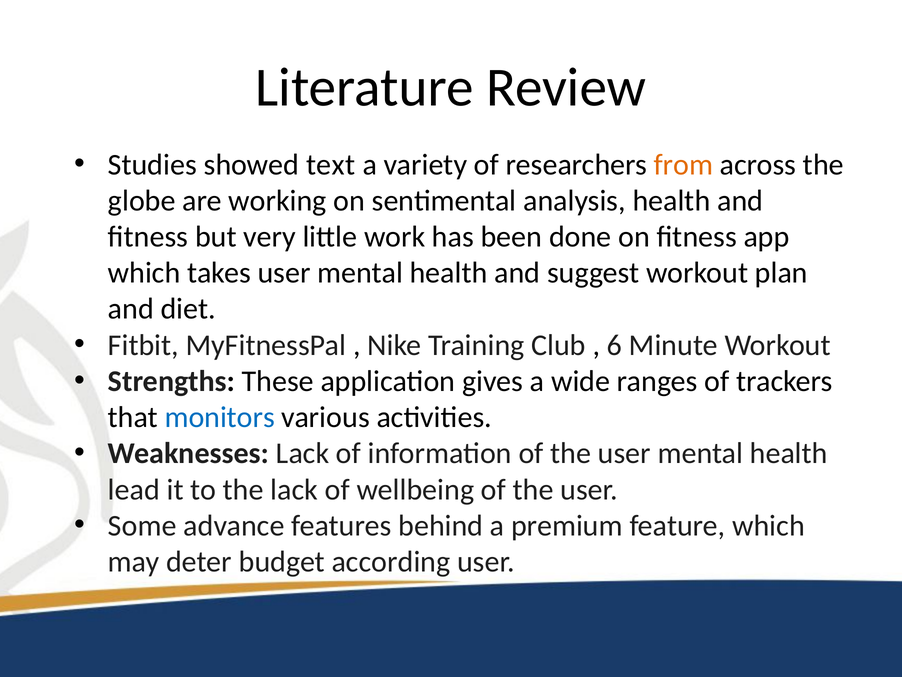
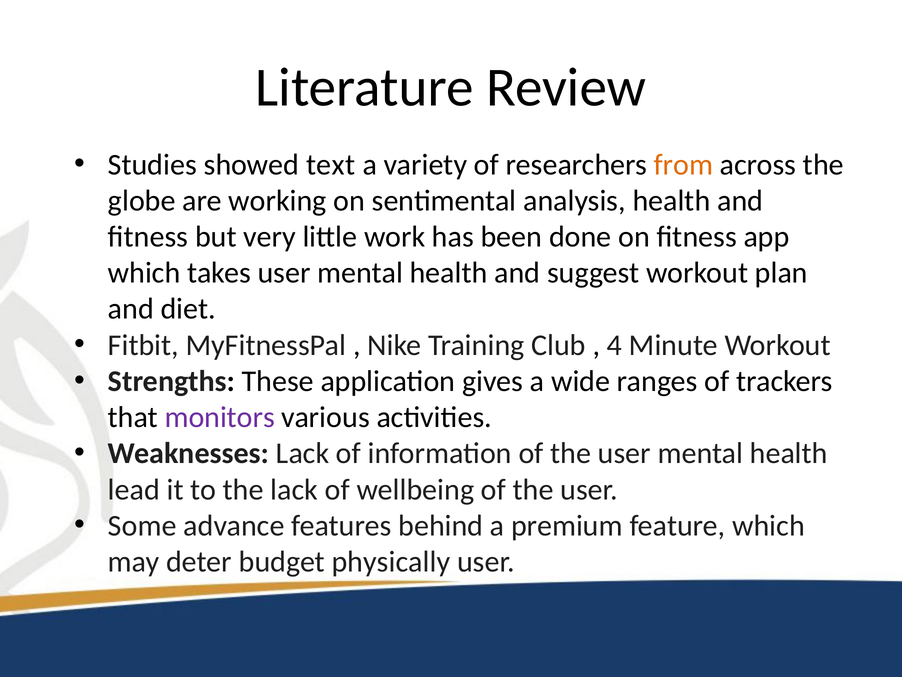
6: 6 -> 4
monitors colour: blue -> purple
according: according -> physically
